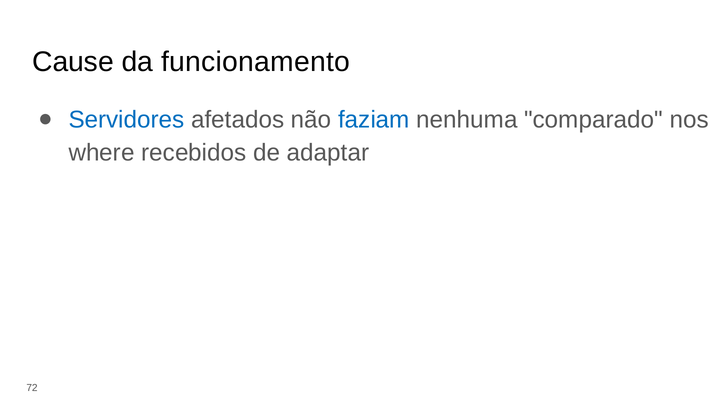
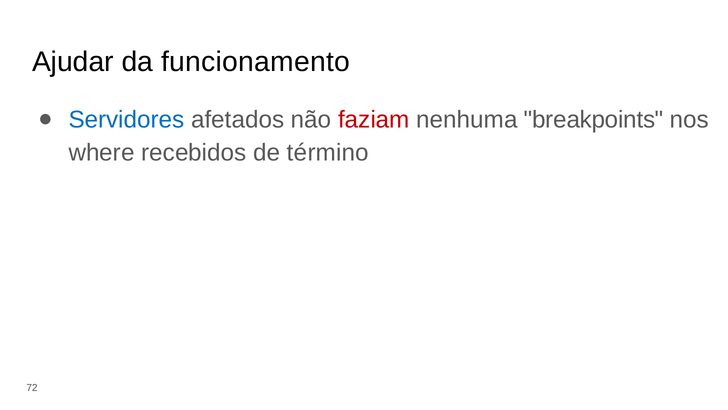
Cause: Cause -> Ajudar
faziam colour: blue -> red
comparado: comparado -> breakpoints
adaptar: adaptar -> término
